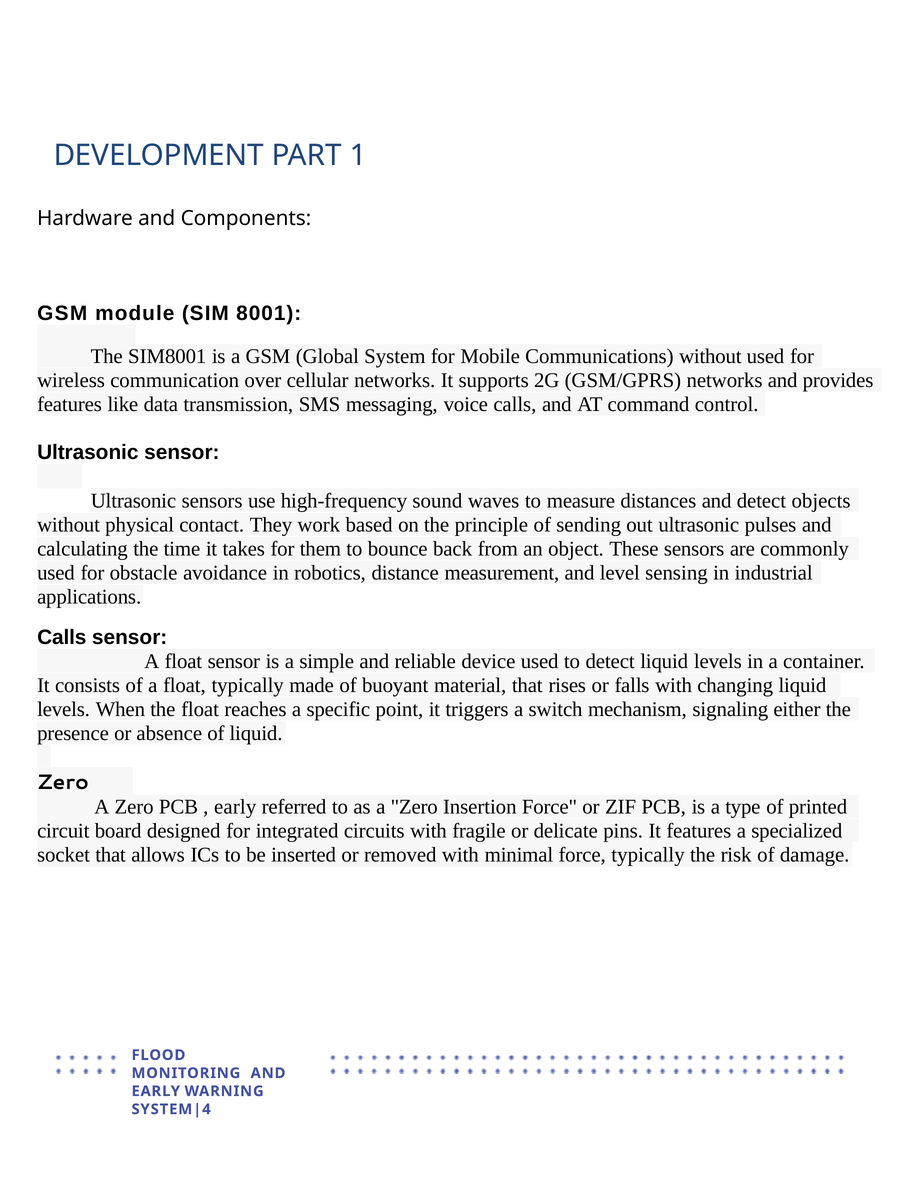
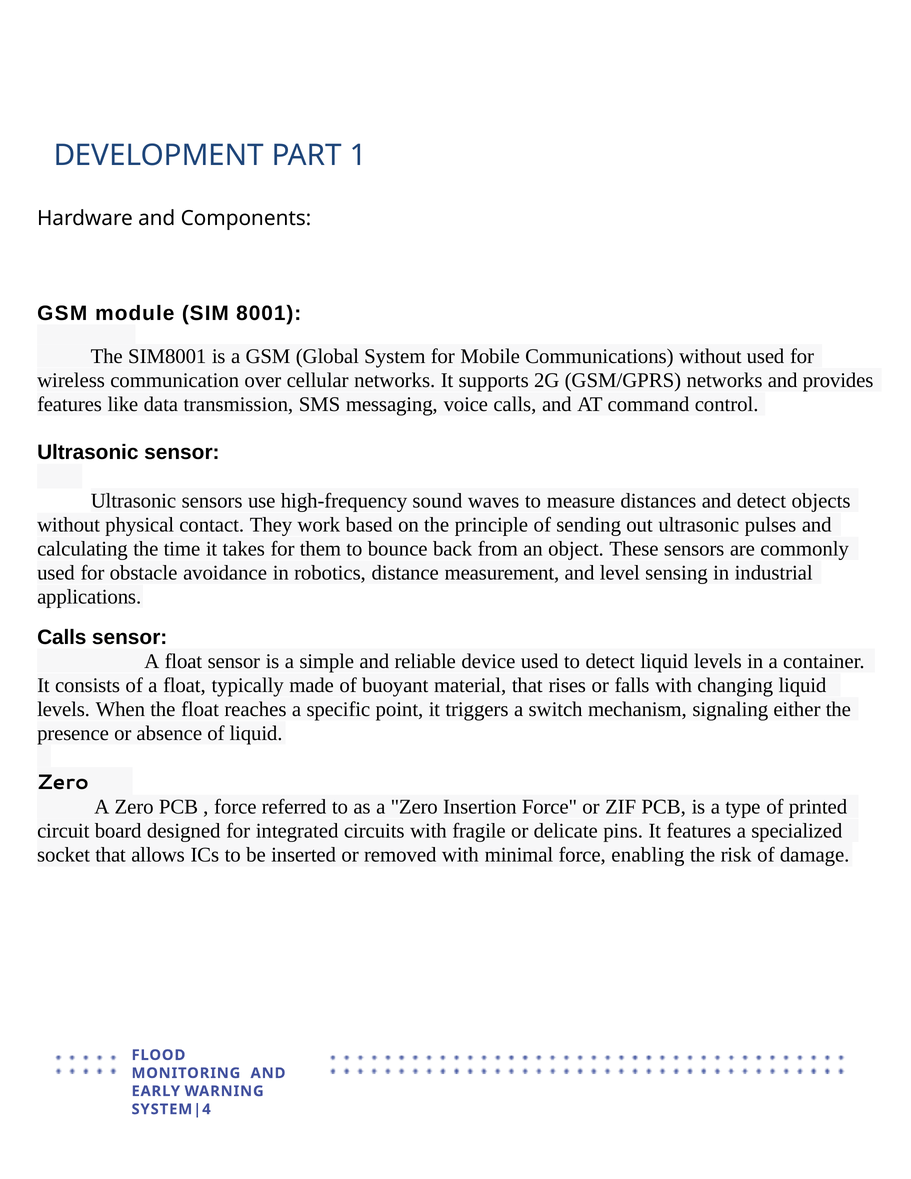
early at (235, 807): early -> force
force typically: typically -> enabling
